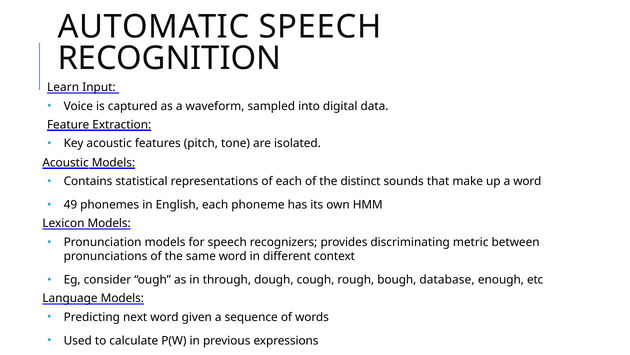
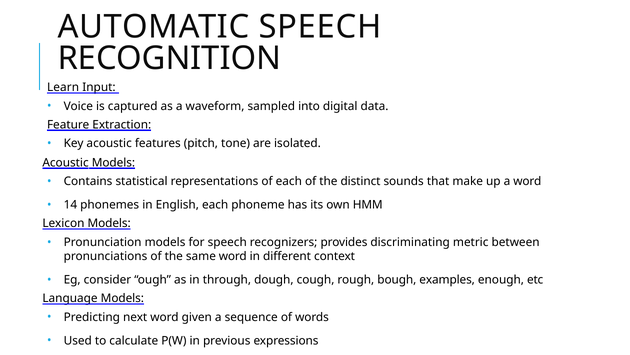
49: 49 -> 14
database: database -> examples
